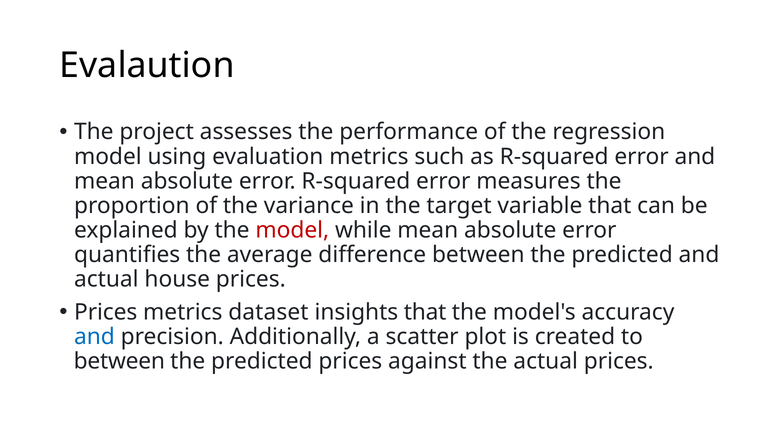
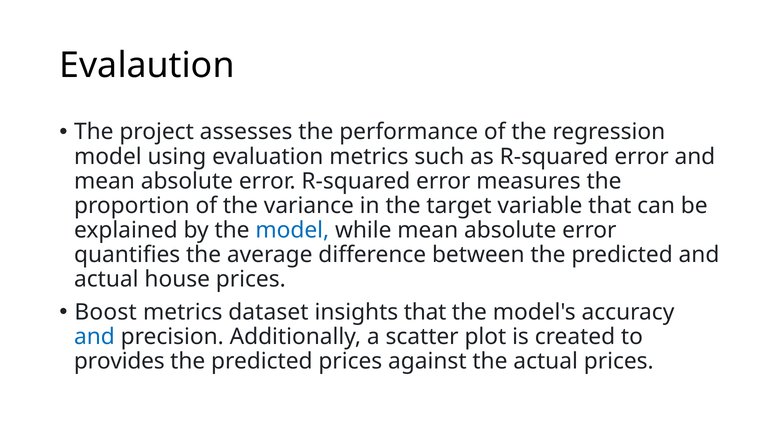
model at (292, 230) colour: red -> blue
Prices at (106, 312): Prices -> Boost
between at (119, 361): between -> provides
